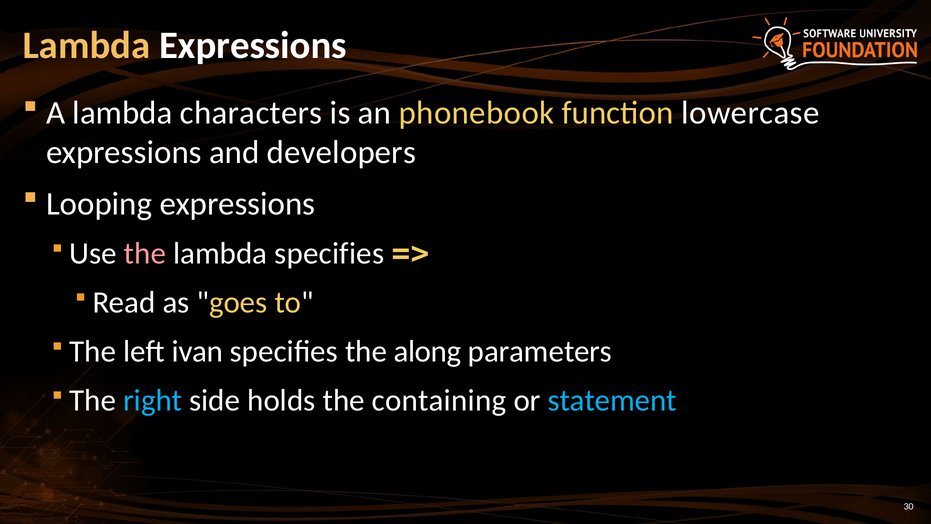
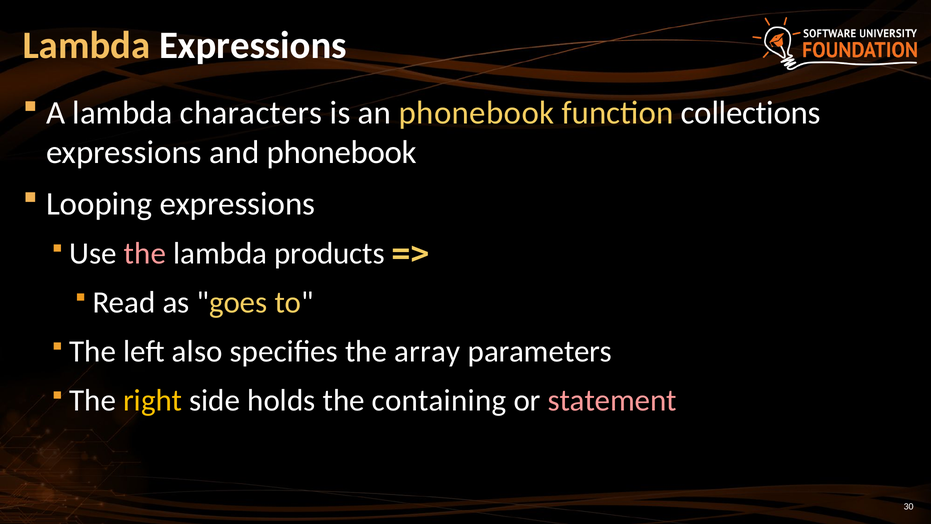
lowercase: lowercase -> collections
and developers: developers -> phonebook
lambda specifies: specifies -> products
ivan: ivan -> also
along: along -> array
right colour: light blue -> yellow
statement colour: light blue -> pink
